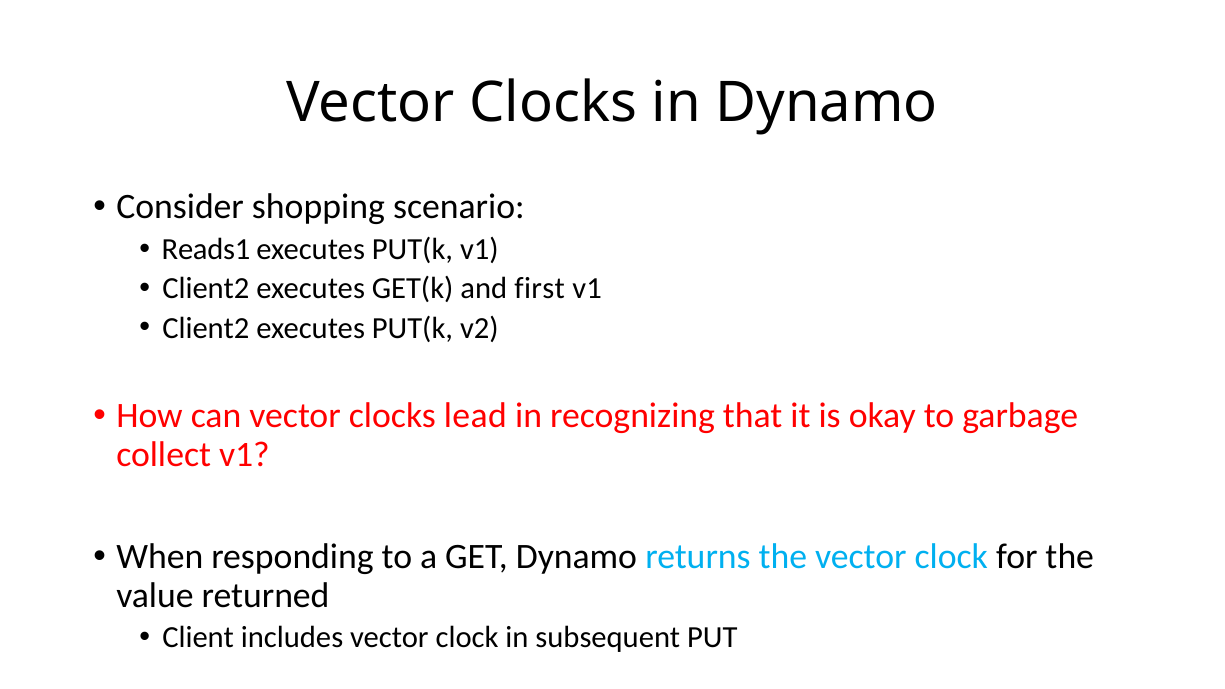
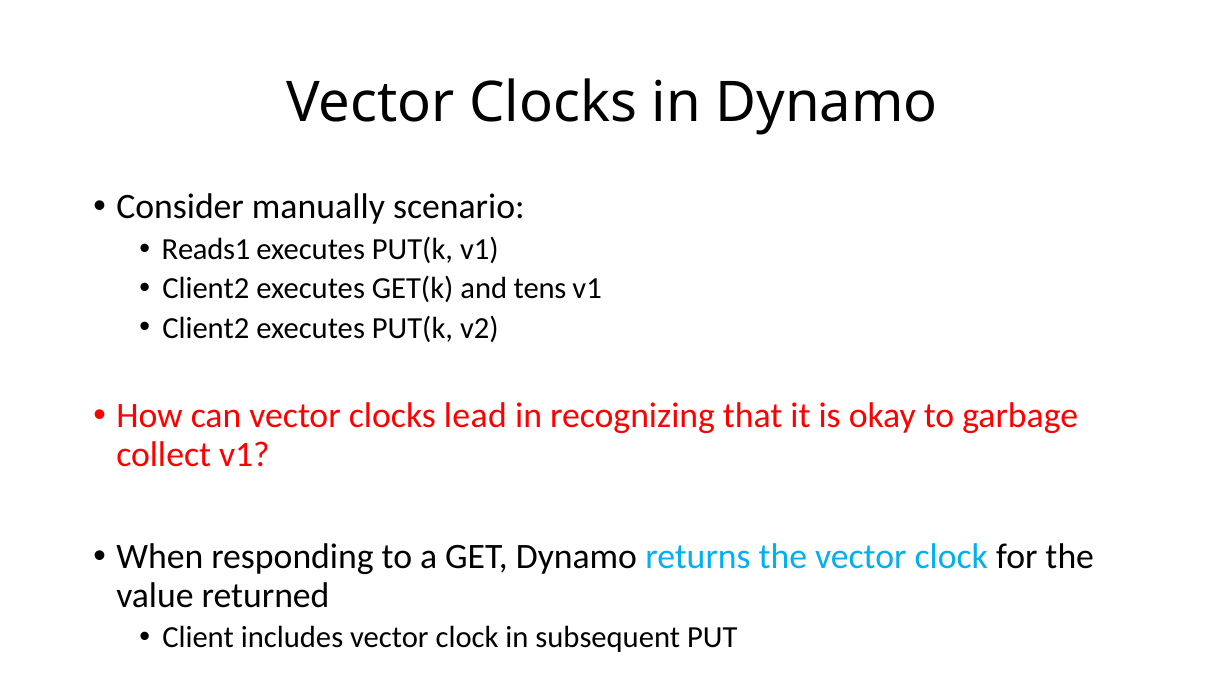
shopping: shopping -> manually
first: first -> tens
